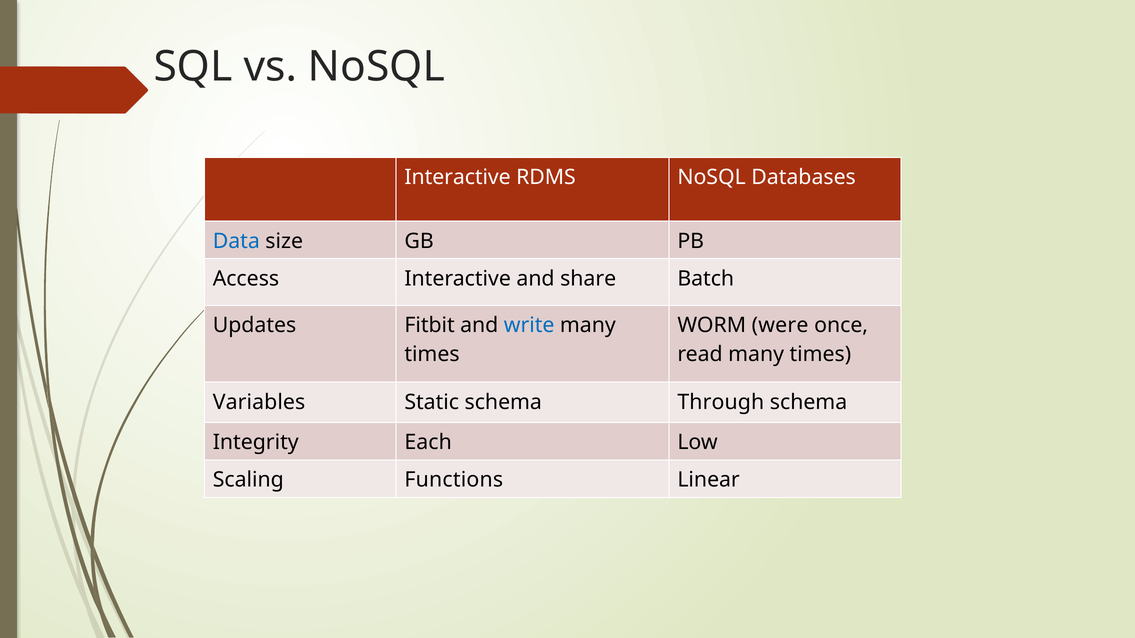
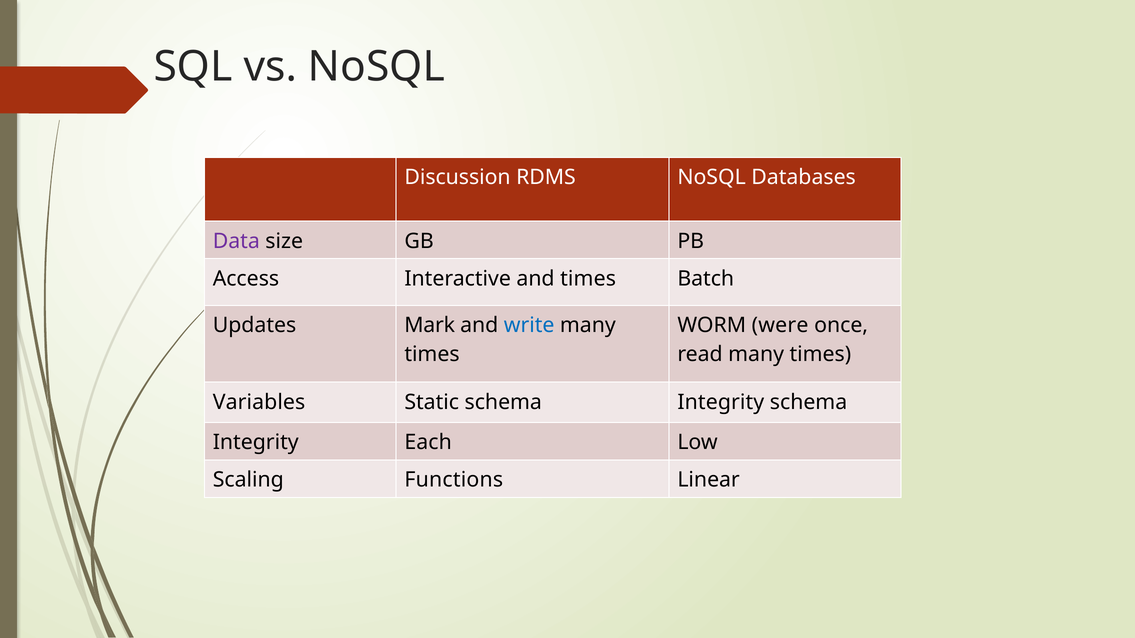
Interactive at (458, 177): Interactive -> Discussion
Data colour: blue -> purple
and share: share -> times
Fitbit: Fitbit -> Mark
Static schema Through: Through -> Integrity
